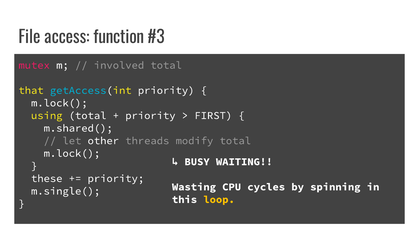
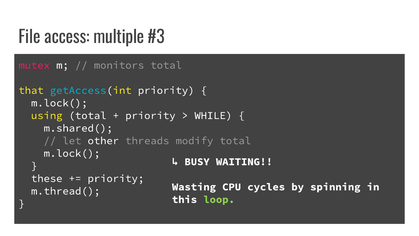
function: function -> multiple
involved: involved -> monitors
FIRST: FIRST -> WHILE
m.single(: m.single( -> m.thread(
loop colour: yellow -> light green
